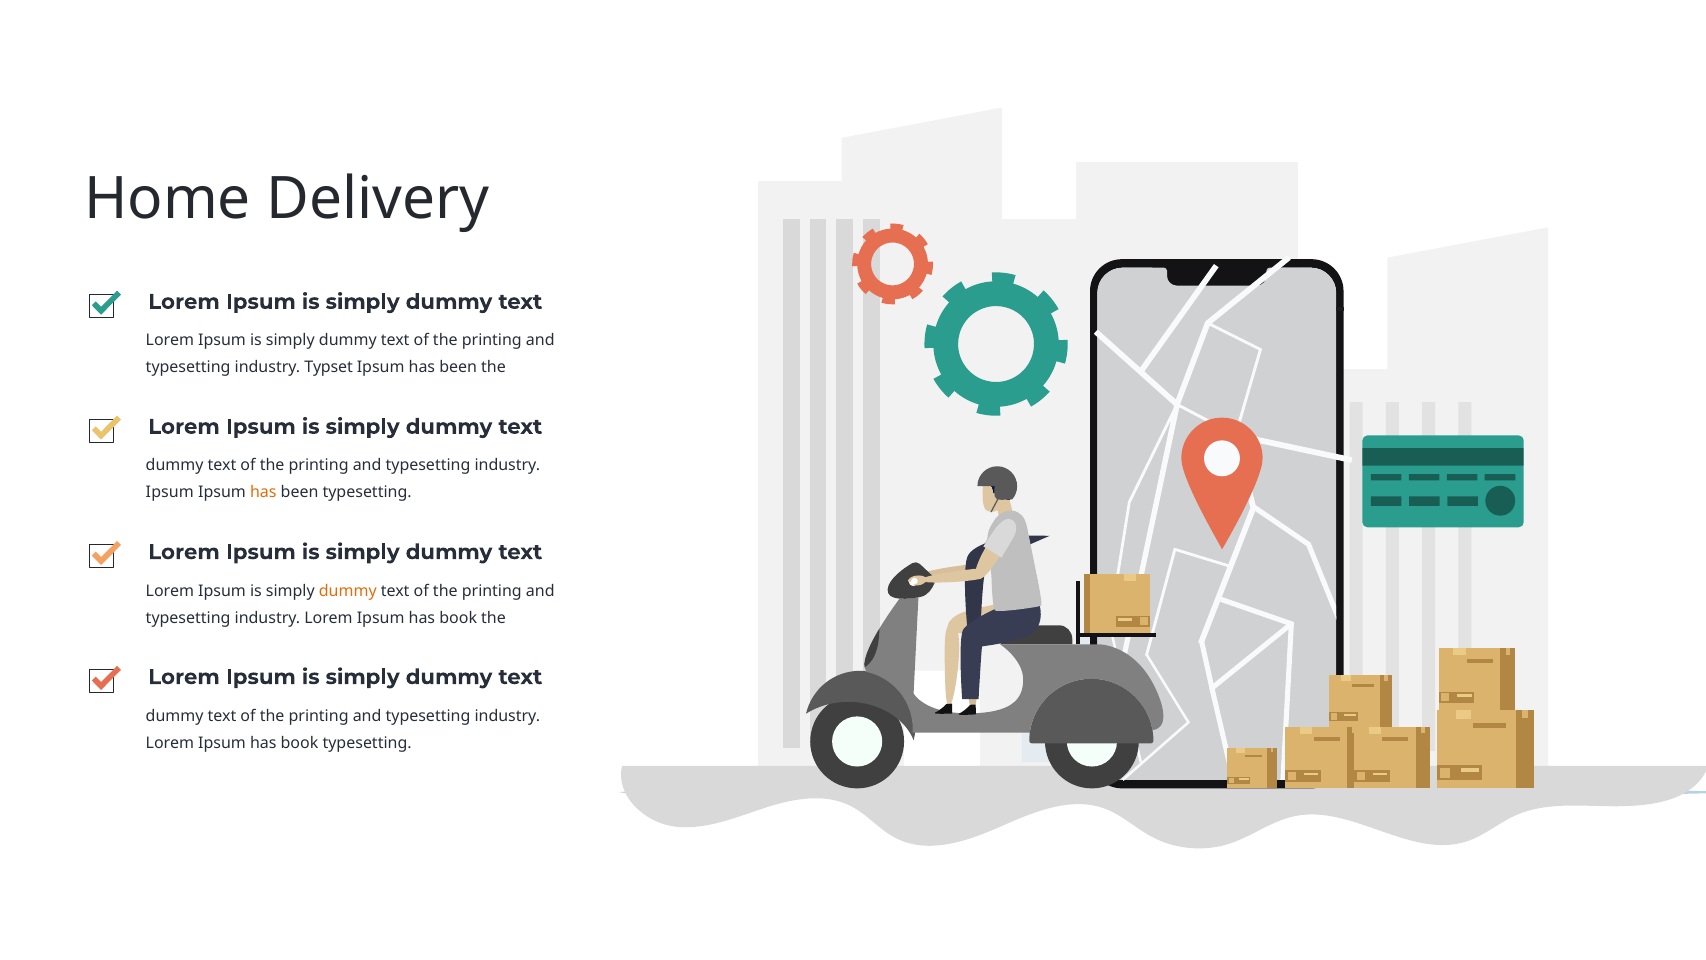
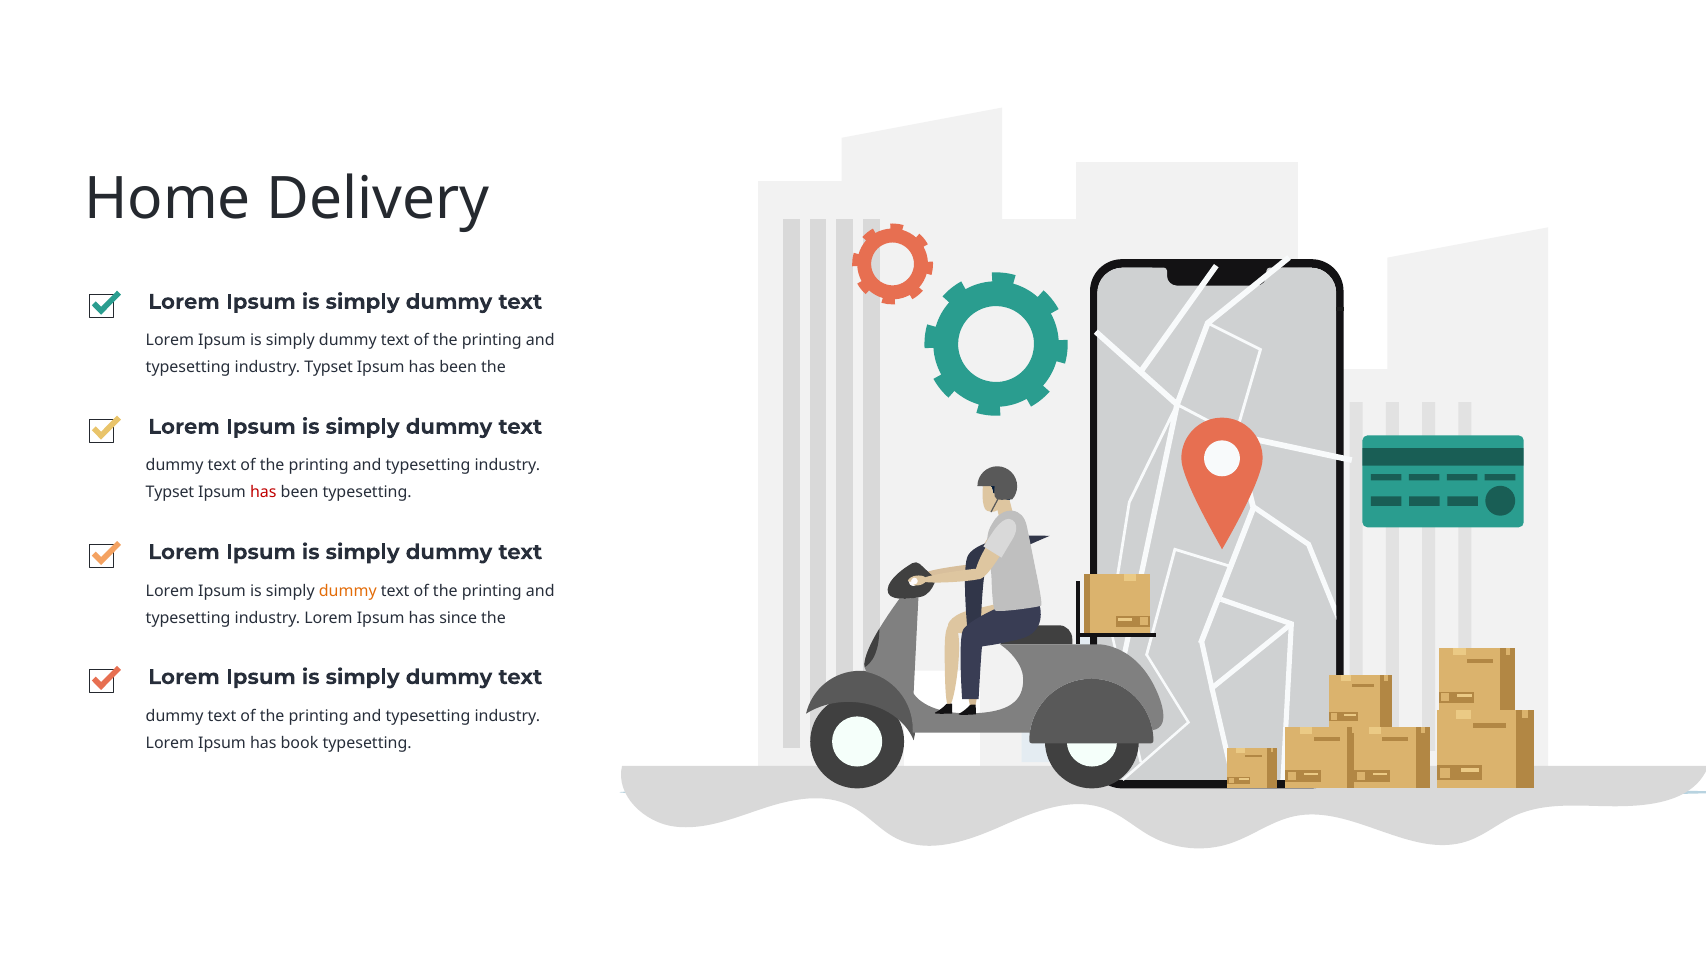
Ipsum at (170, 492): Ipsum -> Typset
has at (263, 492) colour: orange -> red
book at (458, 618): book -> since
